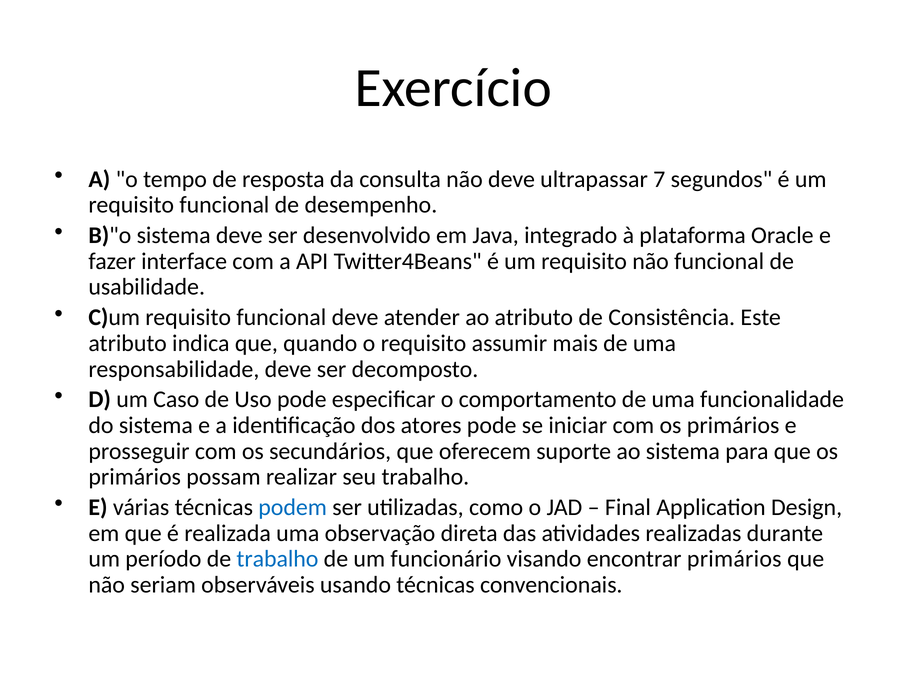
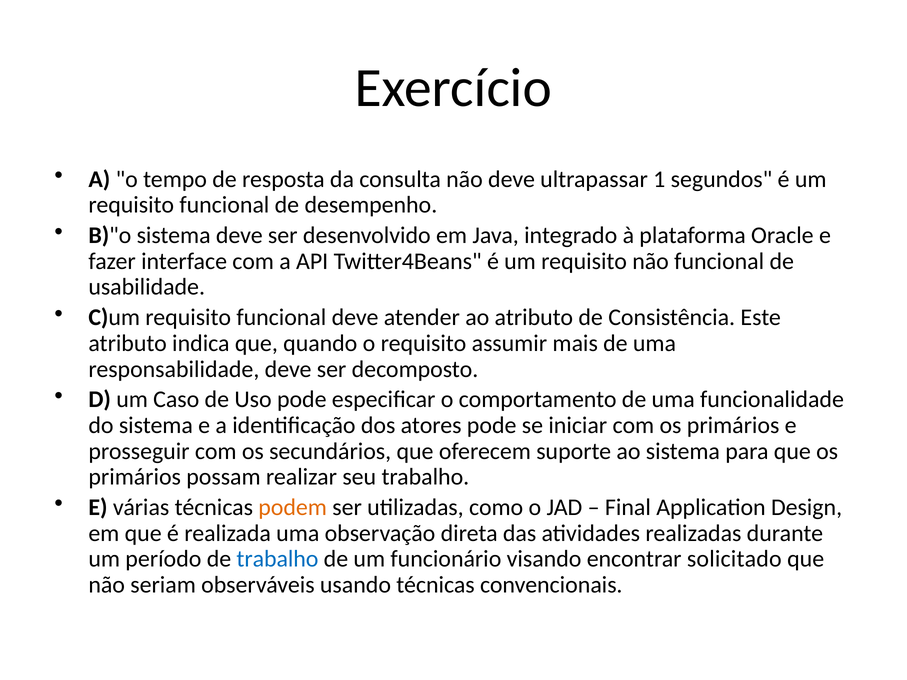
7: 7 -> 1
podem colour: blue -> orange
encontrar primários: primários -> solicitado
